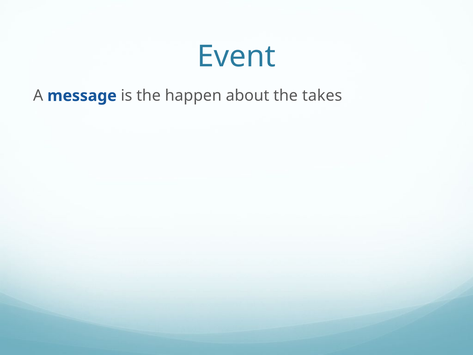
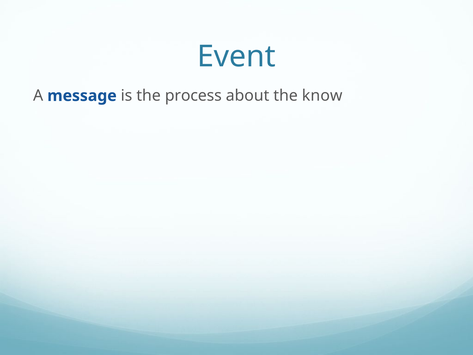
happen: happen -> process
takes: takes -> know
